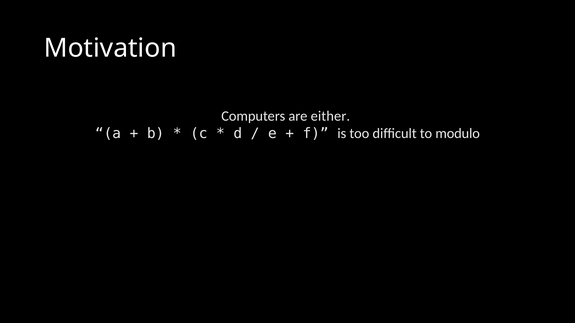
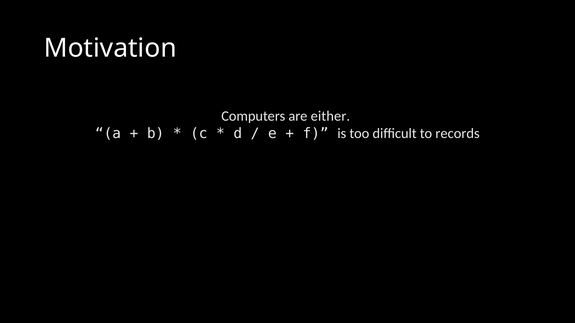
modulo: modulo -> records
